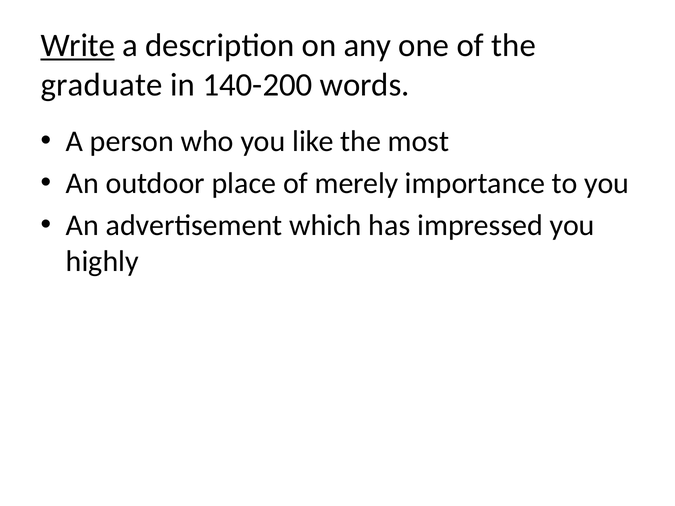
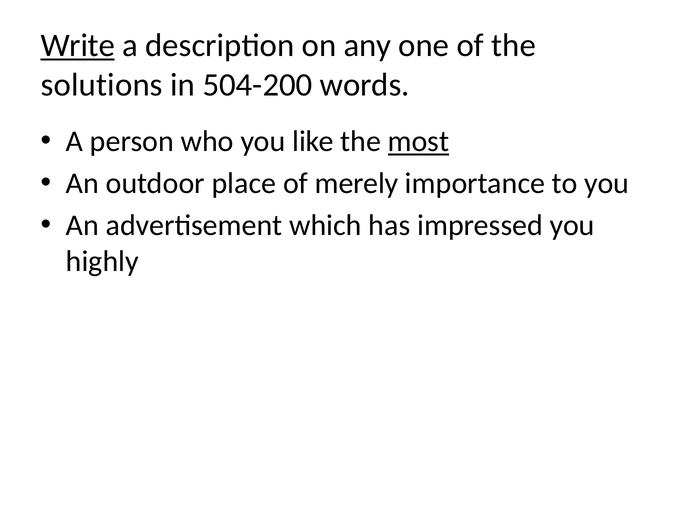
graduate: graduate -> solutions
140-200: 140-200 -> 504-200
most underline: none -> present
